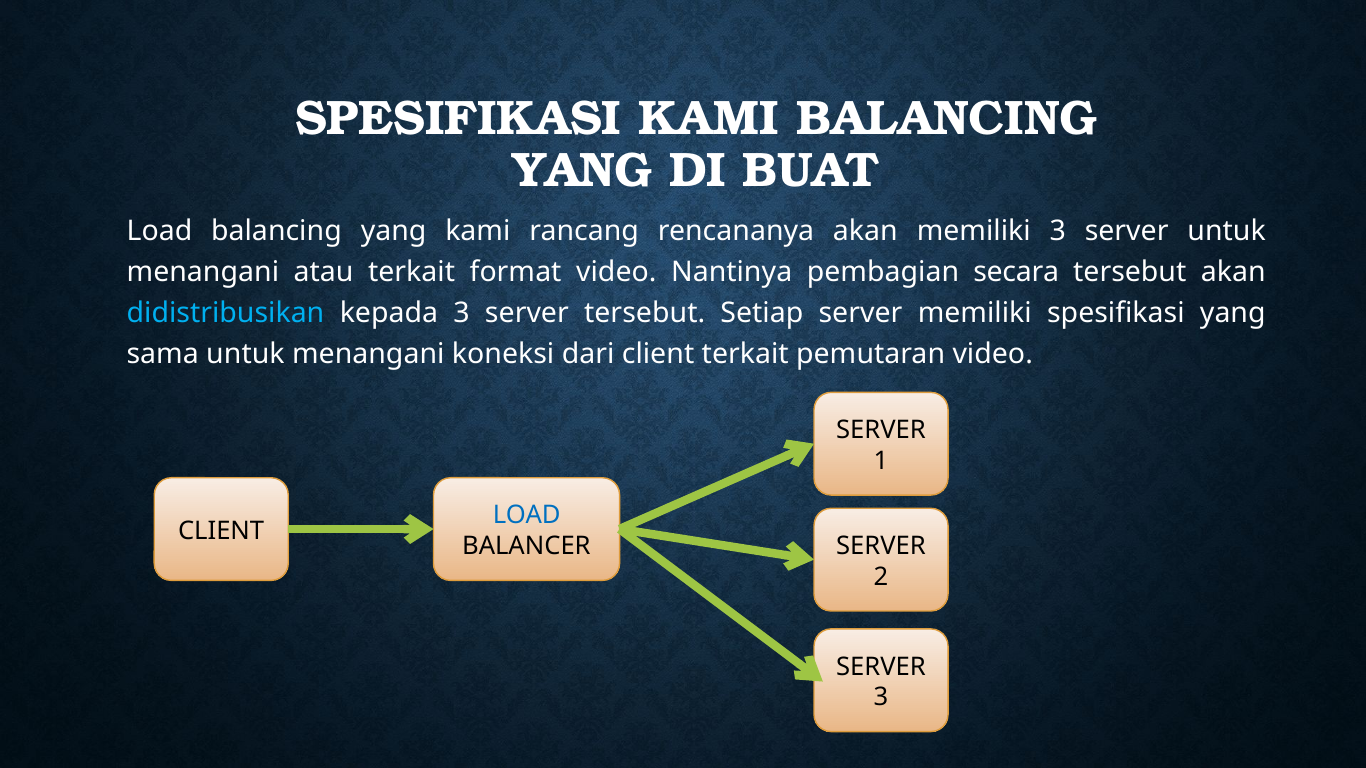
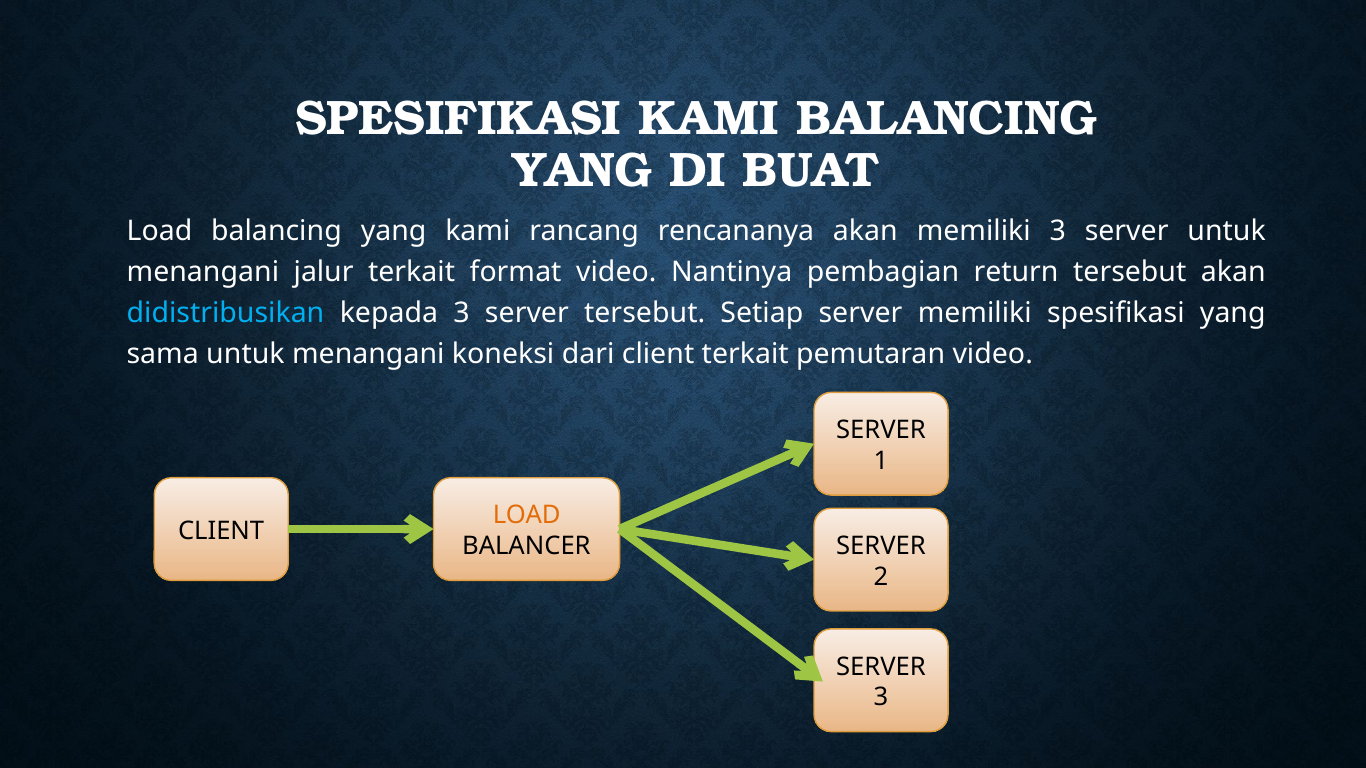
atau: atau -> jalur
secara: secara -> return
LOAD at (527, 516) colour: blue -> orange
